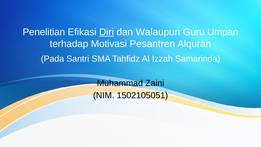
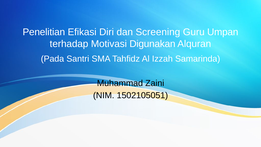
Diri underline: present -> none
Walaupun: Walaupun -> Screening
Pesantren: Pesantren -> Digunakan
